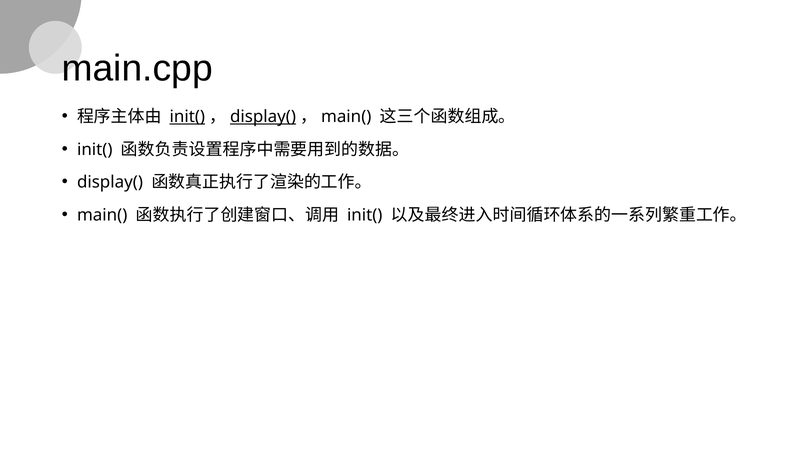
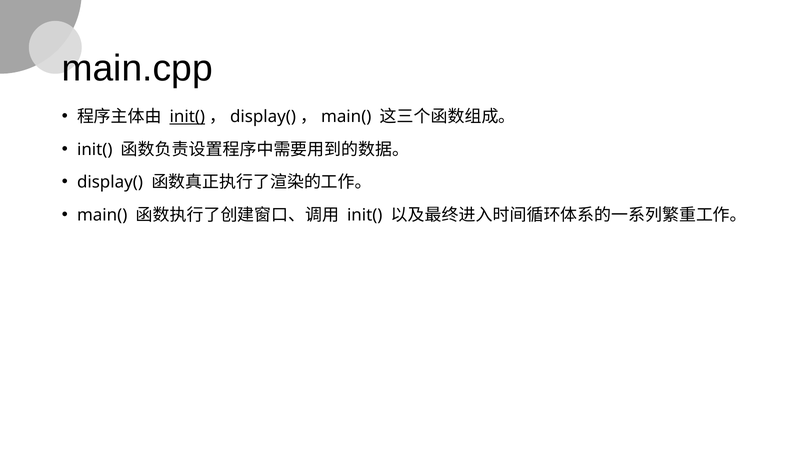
display( at (263, 117) underline: present -> none
